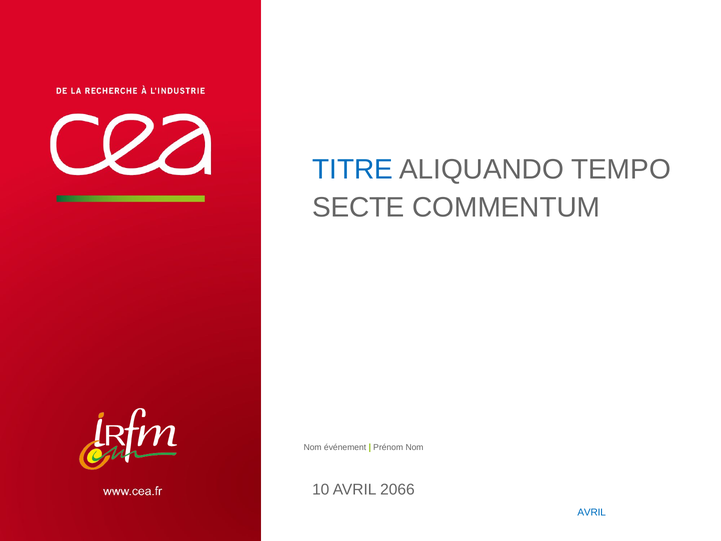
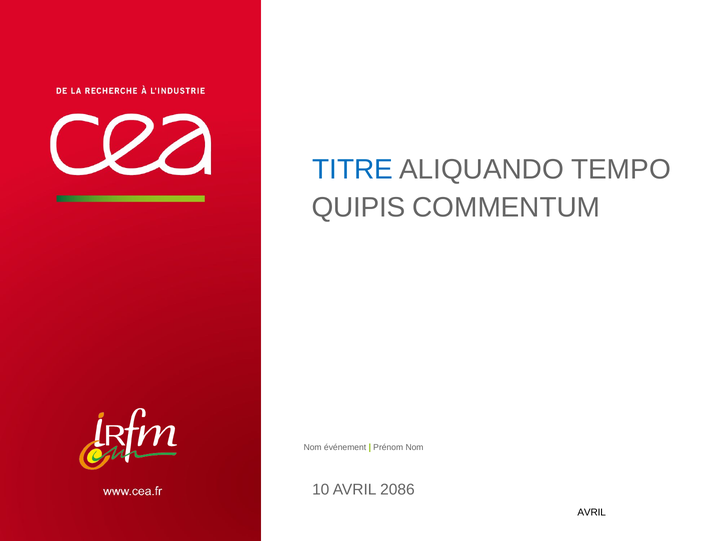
SECTE: SECTE -> QUIPIS
2066: 2066 -> 2086
AVRIL at (592, 512) colour: blue -> black
